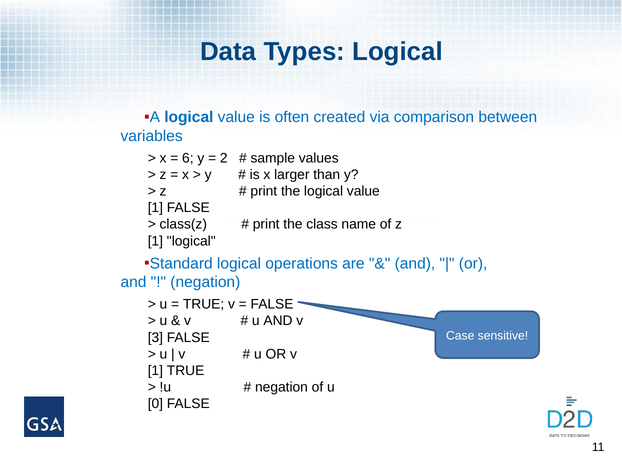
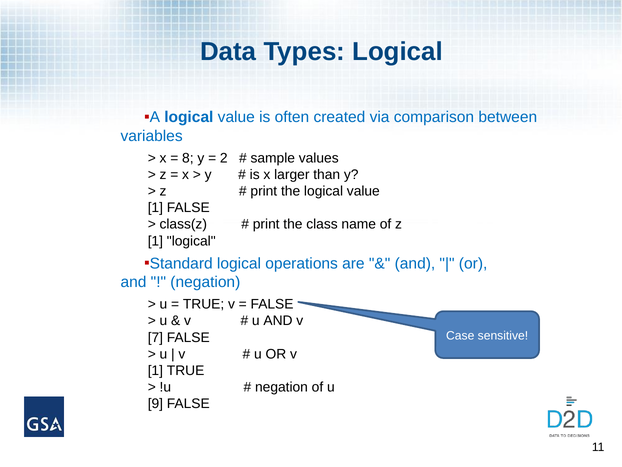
6: 6 -> 8
3: 3 -> 7
0: 0 -> 9
